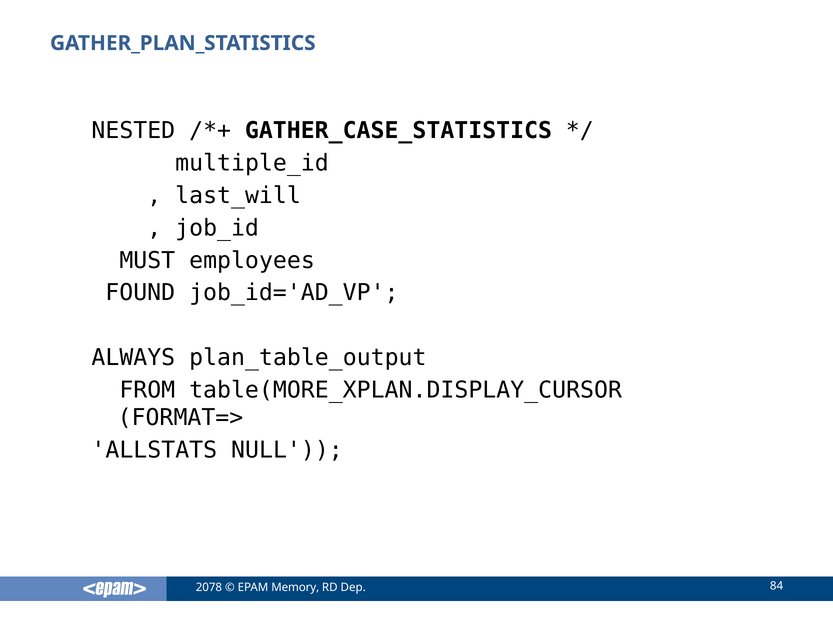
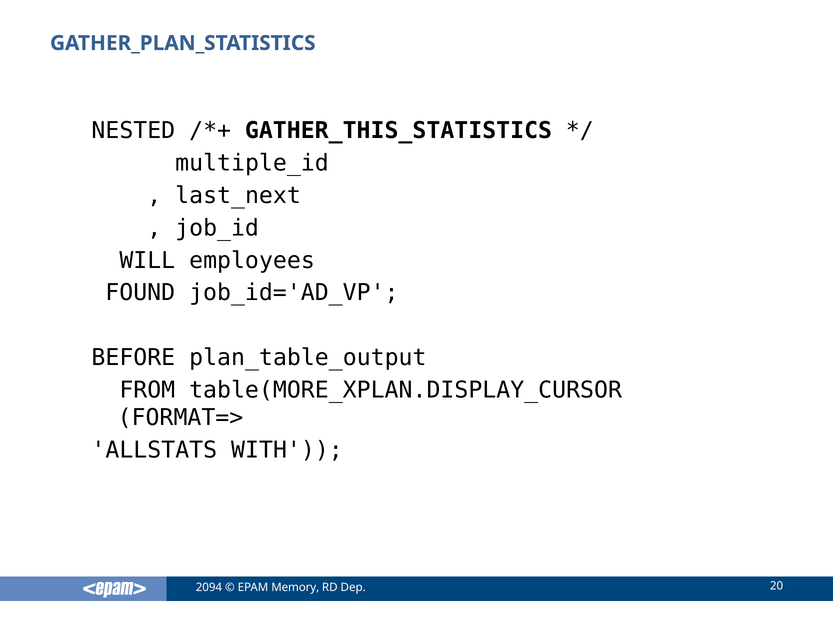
GATHER_CASE_STATISTICS: GATHER_CASE_STATISTICS -> GATHER_THIS_STATISTICS
last_will: last_will -> last_next
MUST: MUST -> WILL
ALWAYS: ALWAYS -> BEFORE
NULL: NULL -> WITH
2078: 2078 -> 2094
84: 84 -> 20
